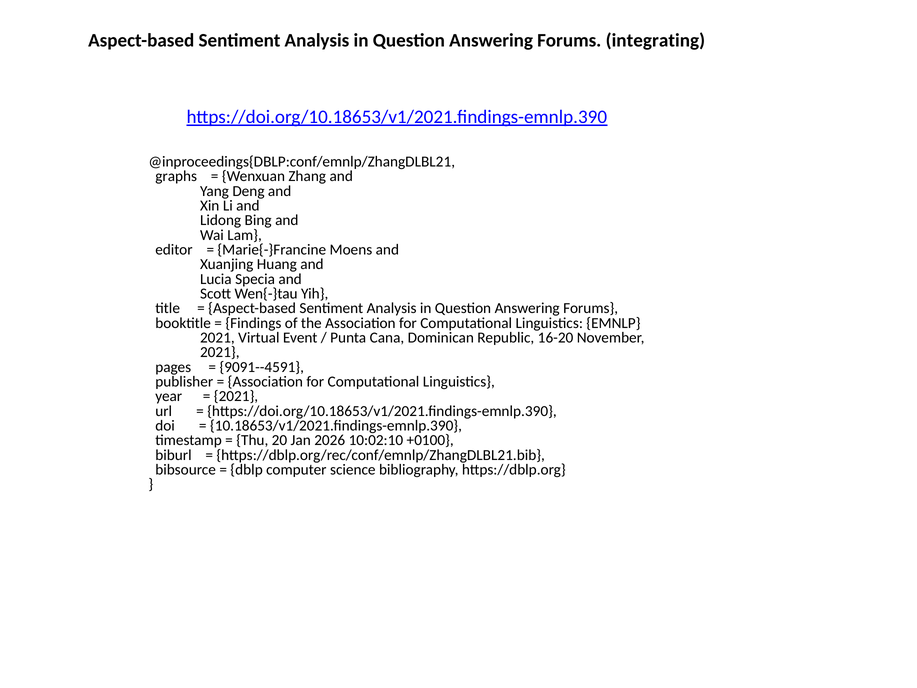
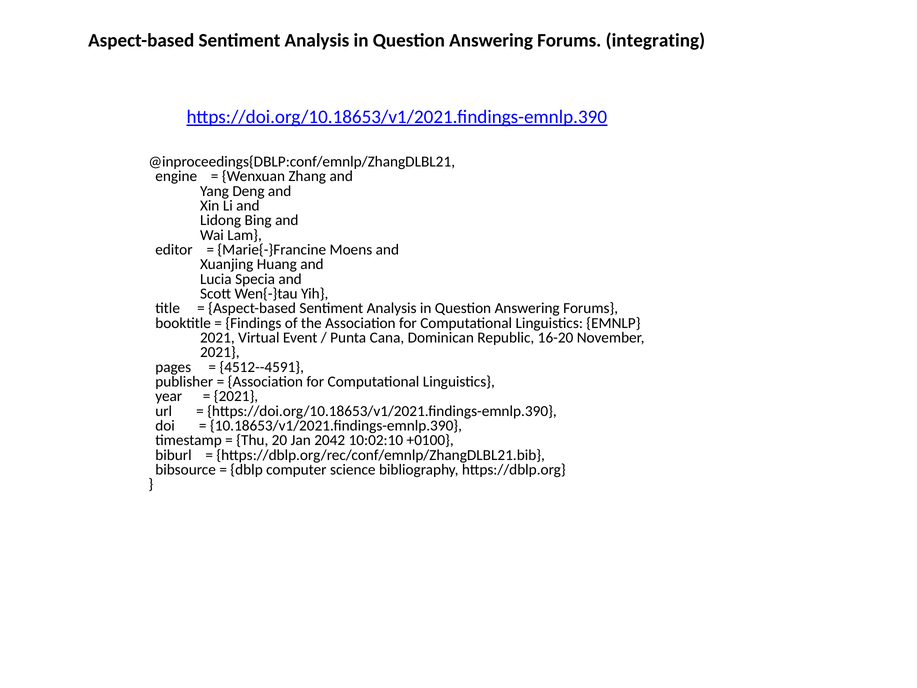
graphs: graphs -> engine
9091--4591: 9091--4591 -> 4512--4591
2026: 2026 -> 2042
